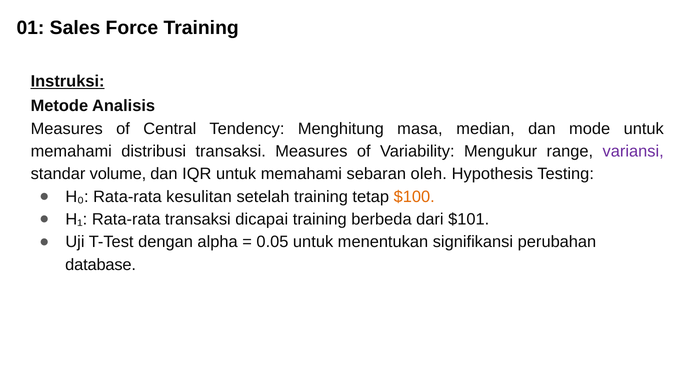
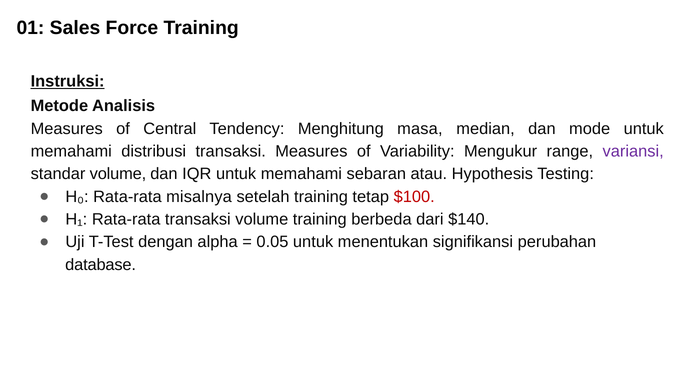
oleh: oleh -> atau
kesulitan: kesulitan -> misalnya
$100 colour: orange -> red
transaksi dicapai: dicapai -> volume
$101: $101 -> $140
